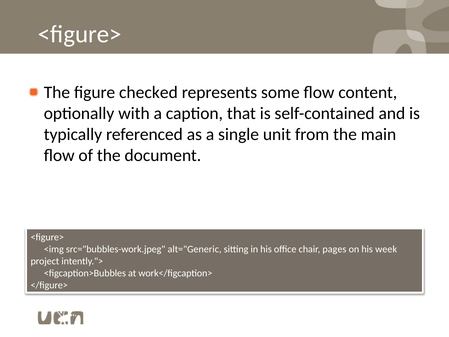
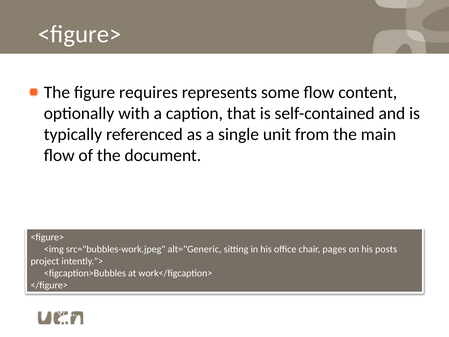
checked: checked -> requires
week: week -> posts
